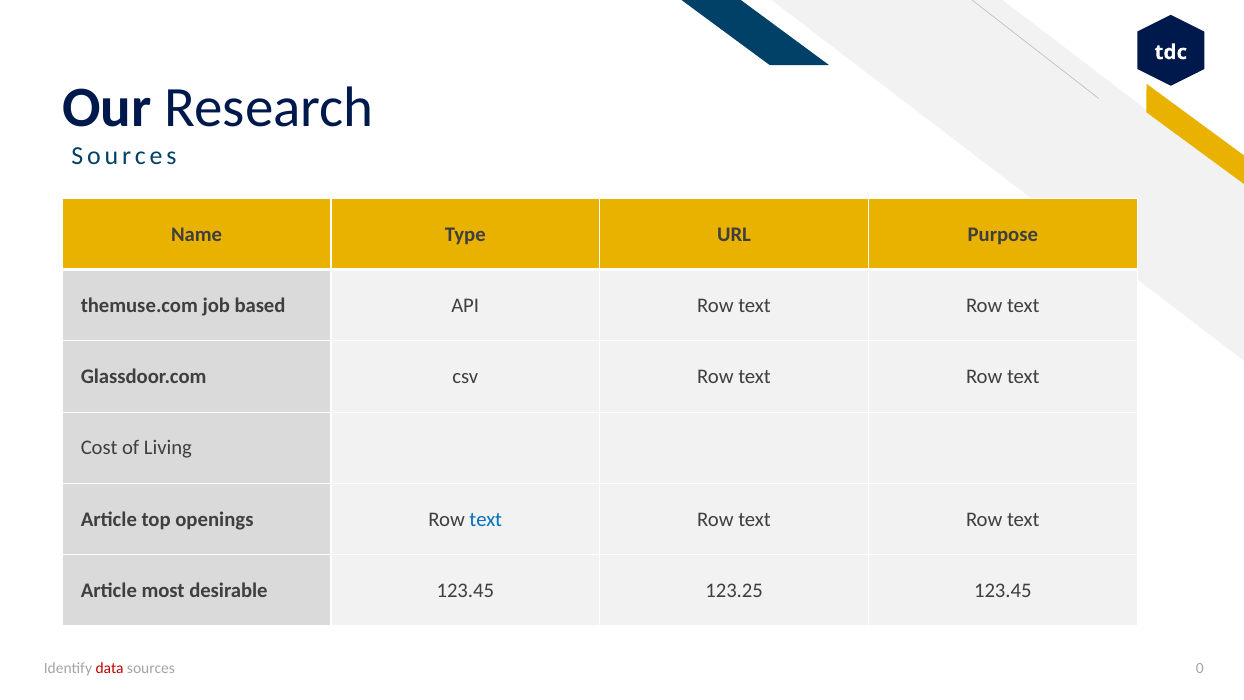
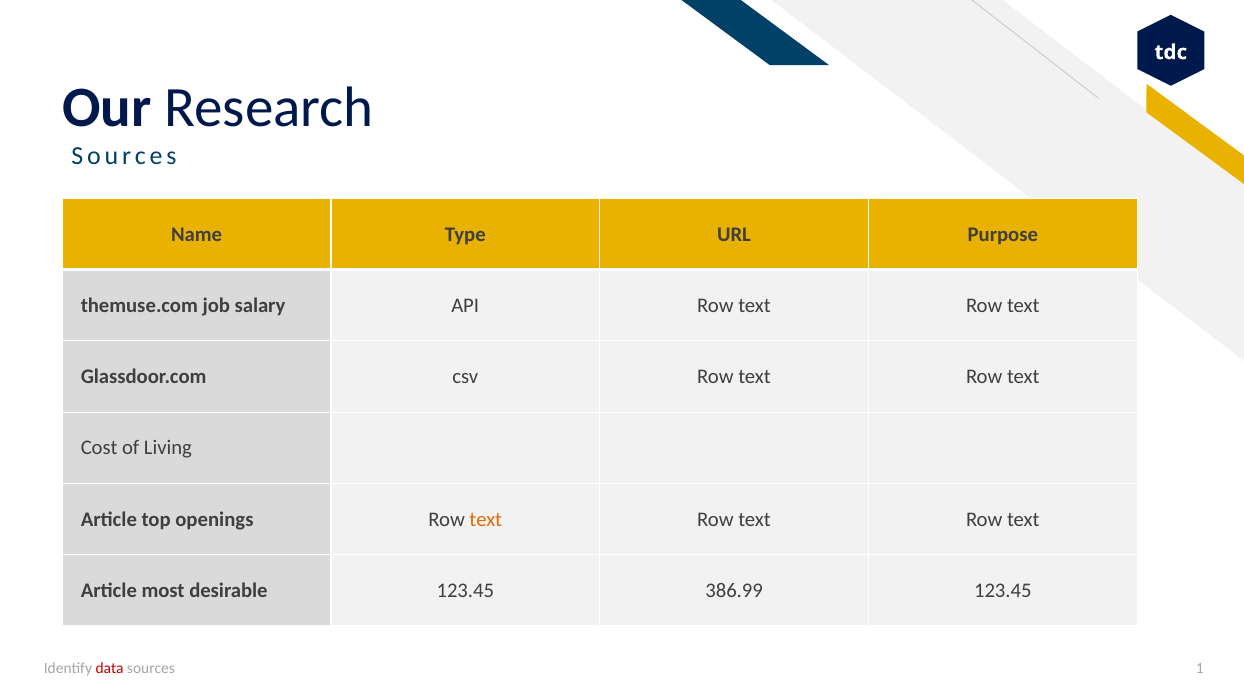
based: based -> salary
text at (486, 519) colour: blue -> orange
123.25: 123.25 -> 386.99
0: 0 -> 1
